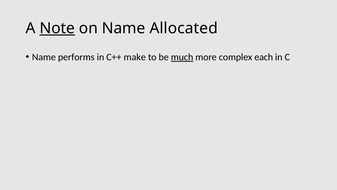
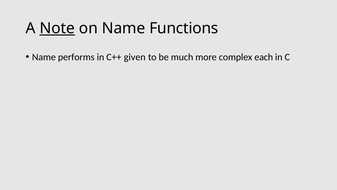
Allocated: Allocated -> Functions
make: make -> given
much underline: present -> none
